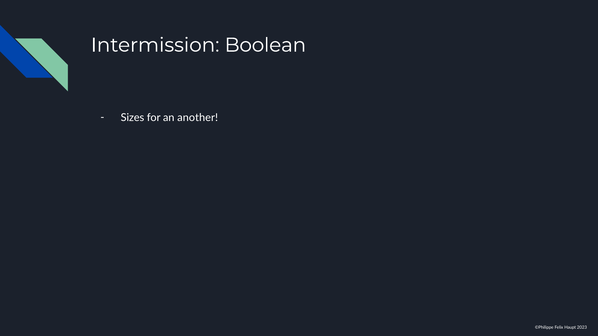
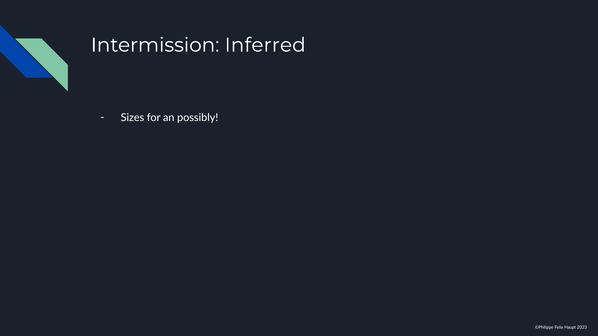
Boolean: Boolean -> Inferred
another: another -> possibly
